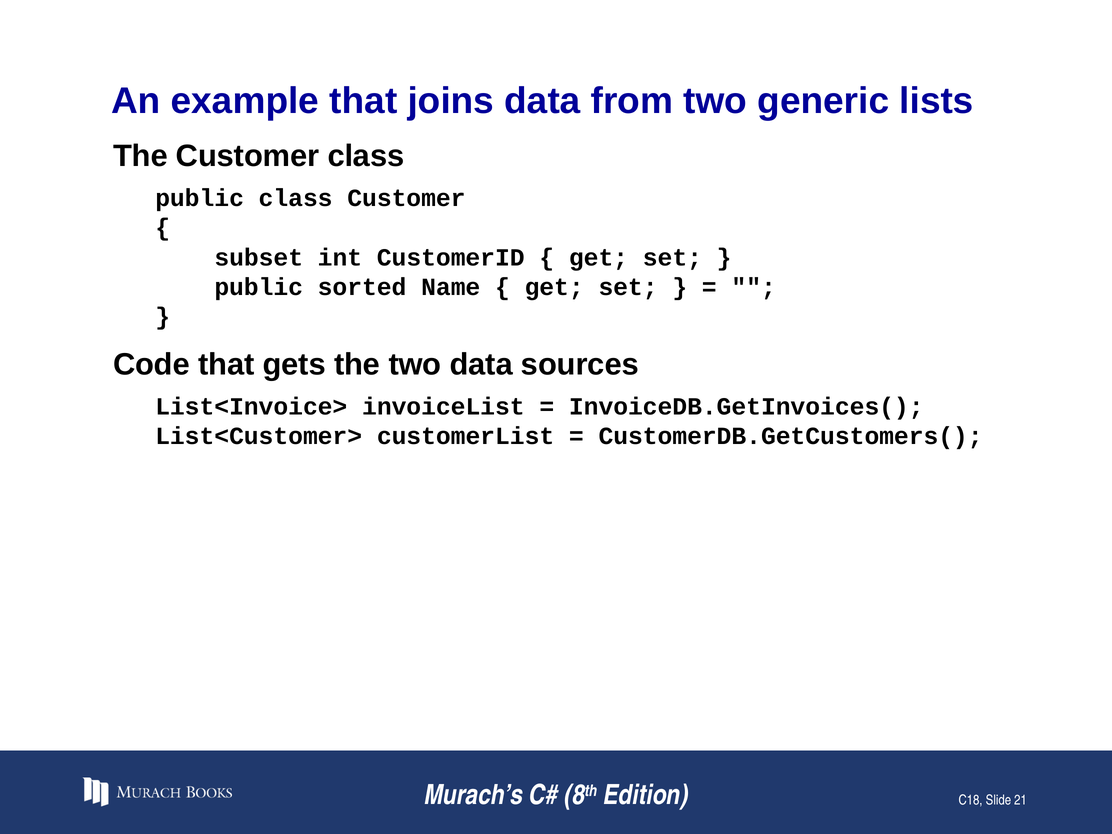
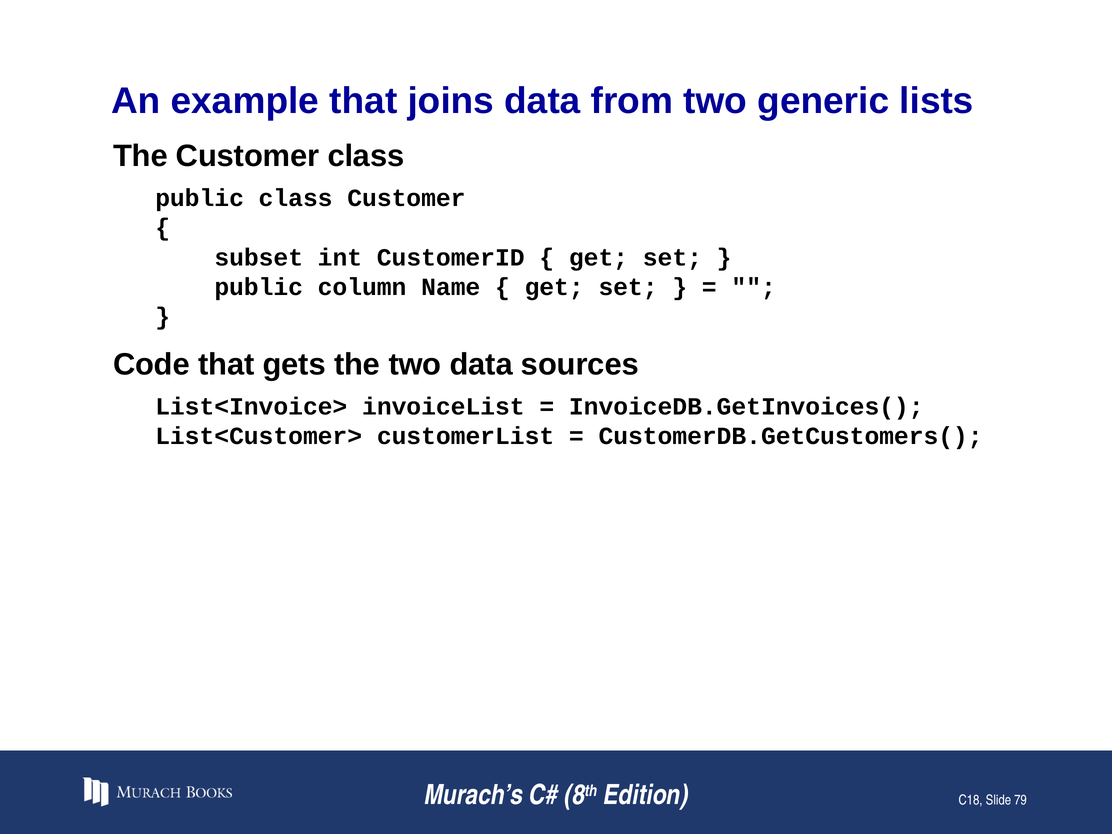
sorted: sorted -> column
21: 21 -> 79
